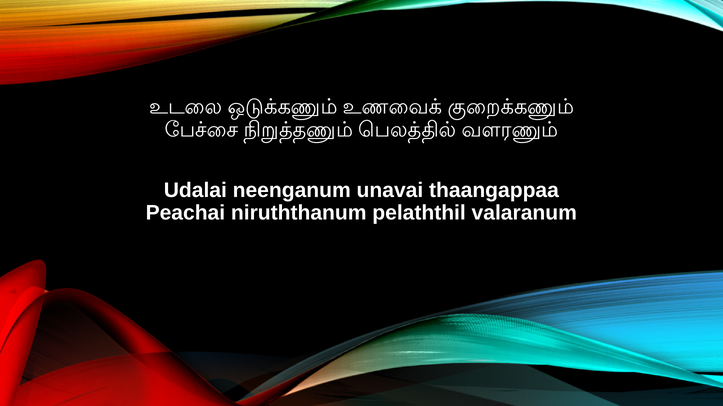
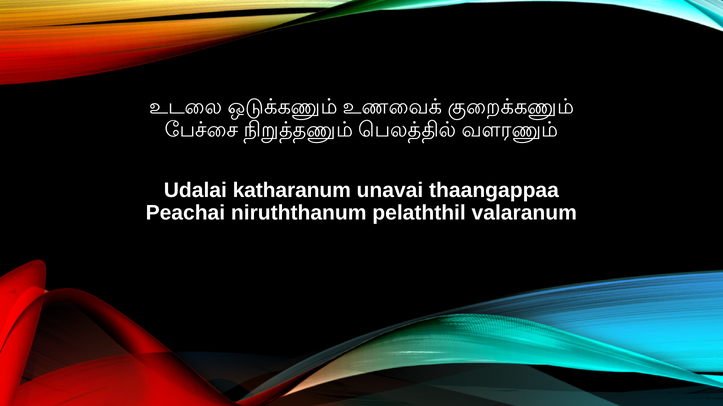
neenganum: neenganum -> katharanum
